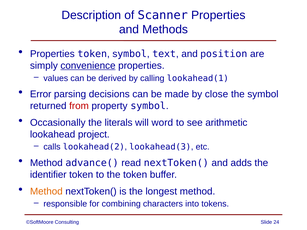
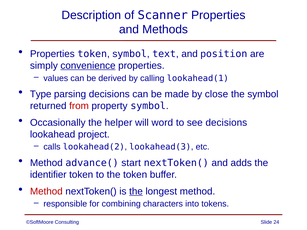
Error: Error -> Type
literals: literals -> helper
see arithmetic: arithmetic -> decisions
read: read -> start
Method at (46, 191) colour: orange -> red
the at (136, 191) underline: none -> present
